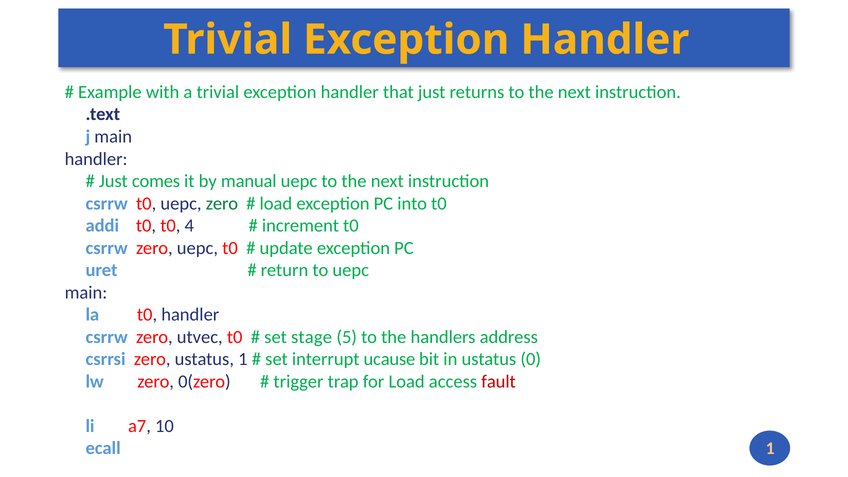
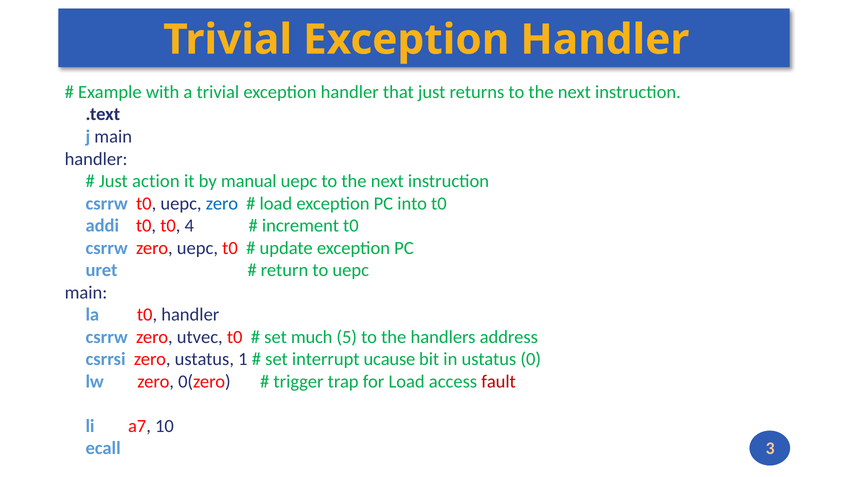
comes: comes -> action
zero at (222, 203) colour: green -> blue
stage: stage -> much
ecall 1: 1 -> 3
